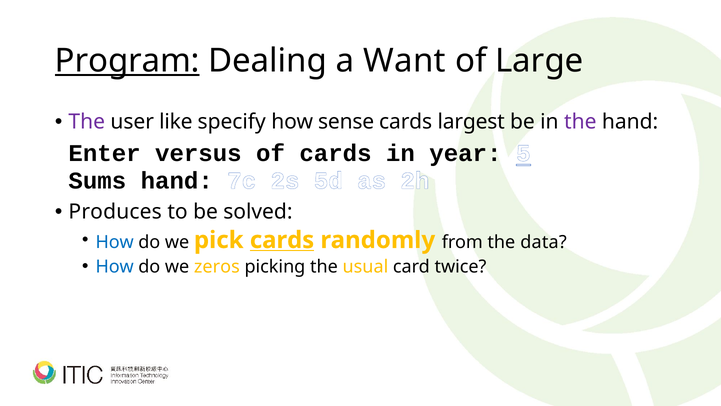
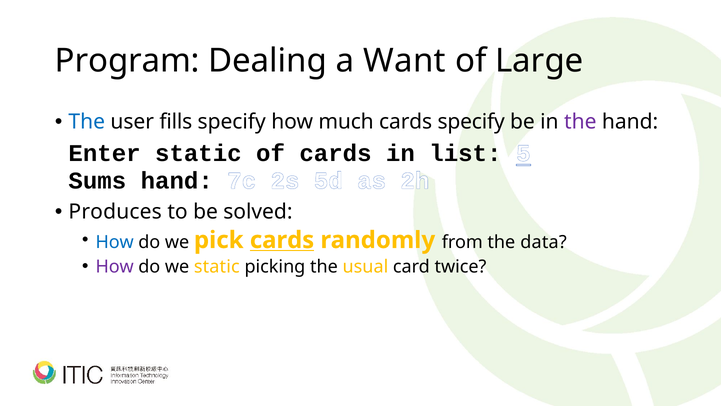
Program underline: present -> none
The at (87, 122) colour: purple -> blue
like: like -> fills
sense: sense -> much
cards largest: largest -> specify
Enter versus: versus -> static
year: year -> list
How at (115, 266) colour: blue -> purple
we zeros: zeros -> static
